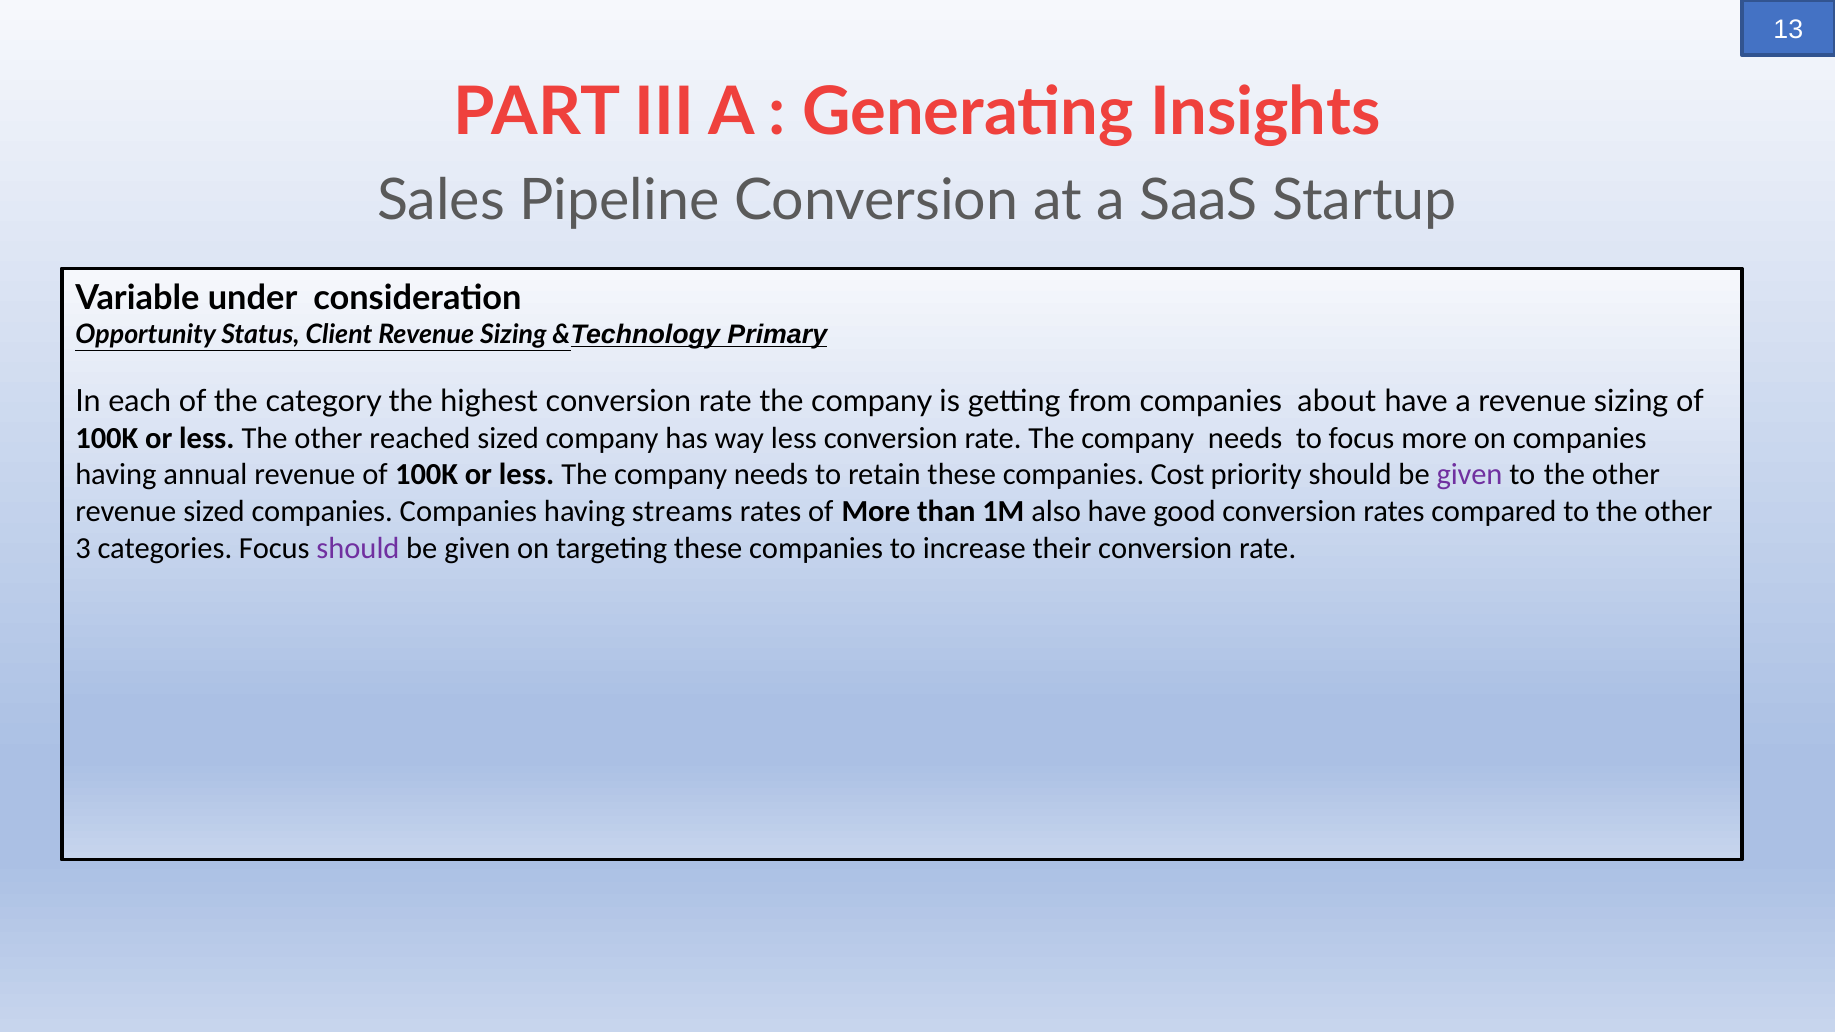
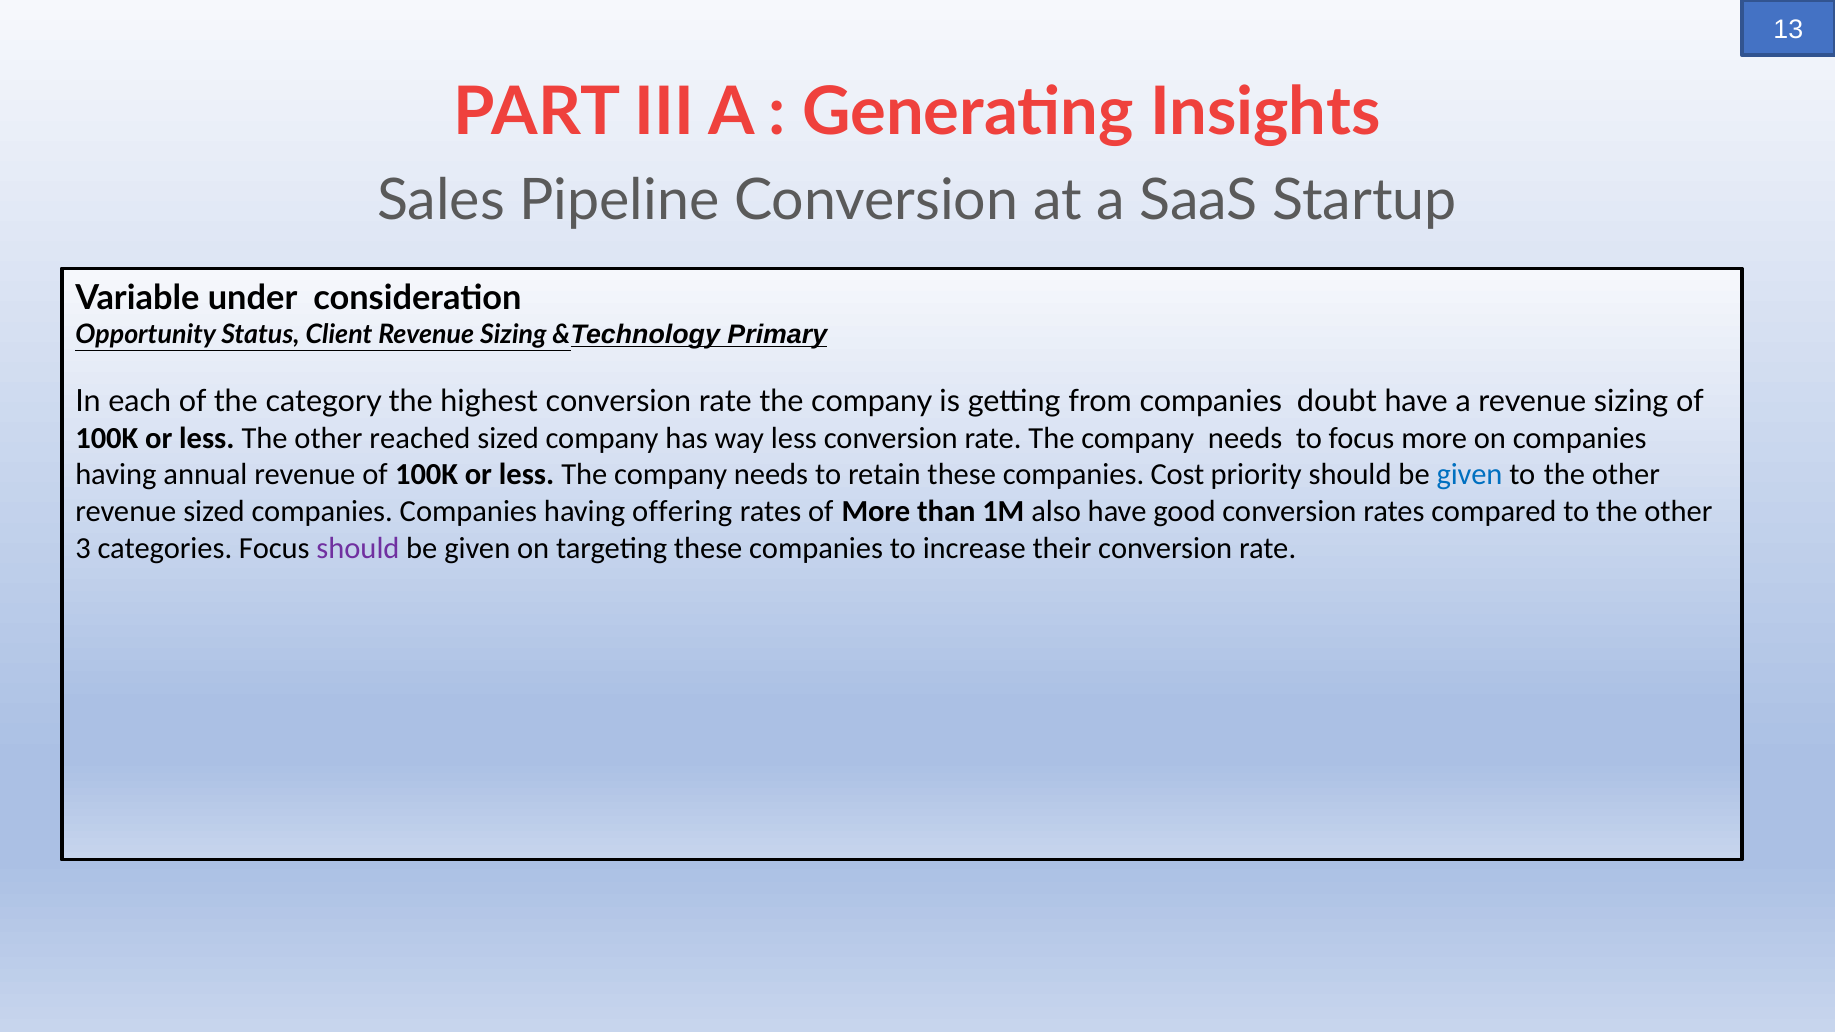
about: about -> doubt
given at (1470, 475) colour: purple -> blue
streams: streams -> offering
